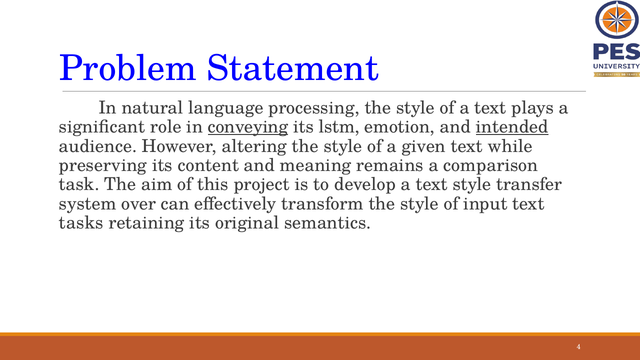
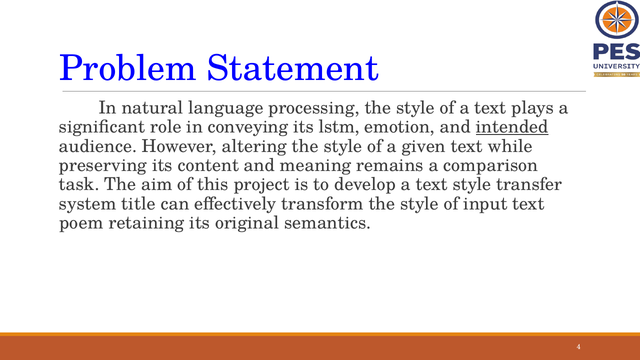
conveying underline: present -> none
over: over -> title
tasks: tasks -> poem
